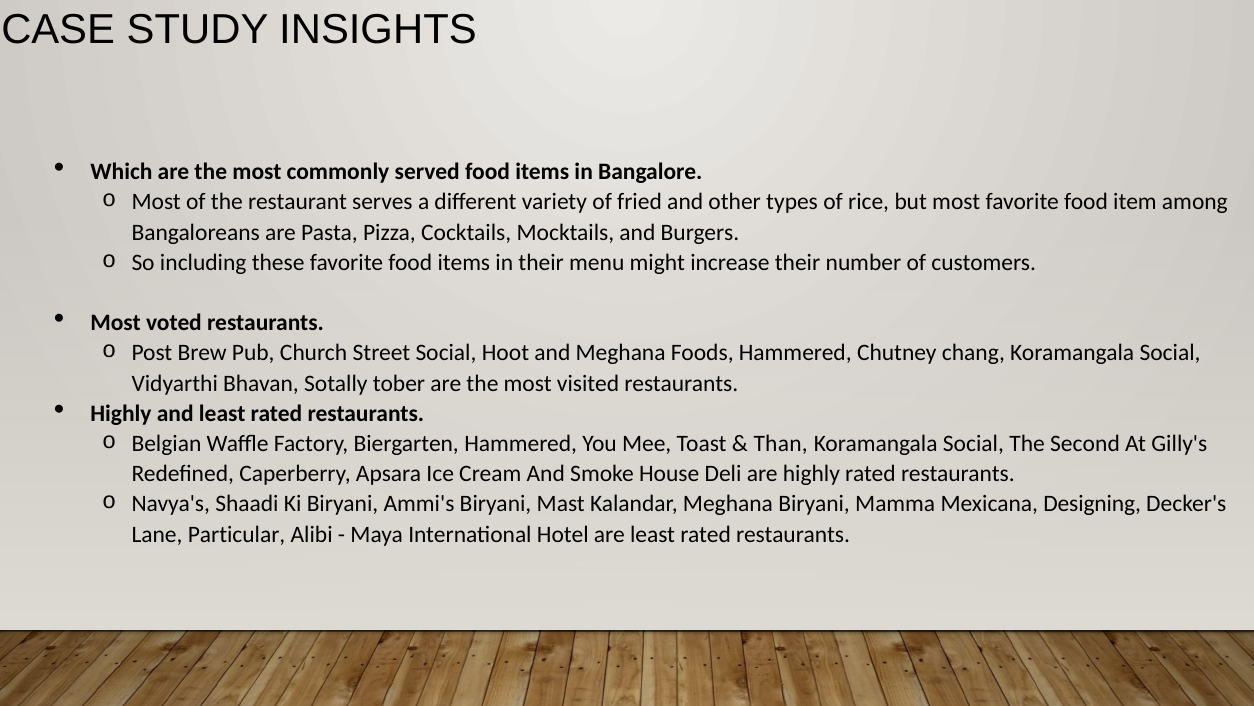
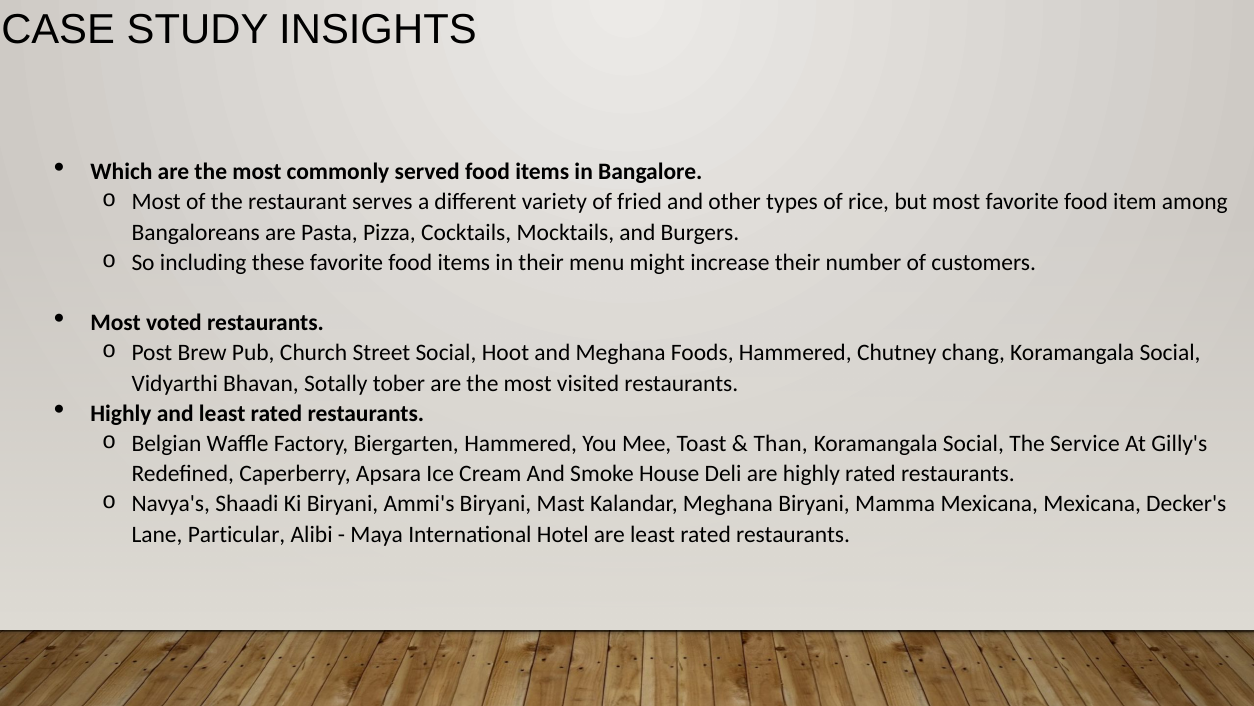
Second: Second -> Service
Mexicana Designing: Designing -> Mexicana
